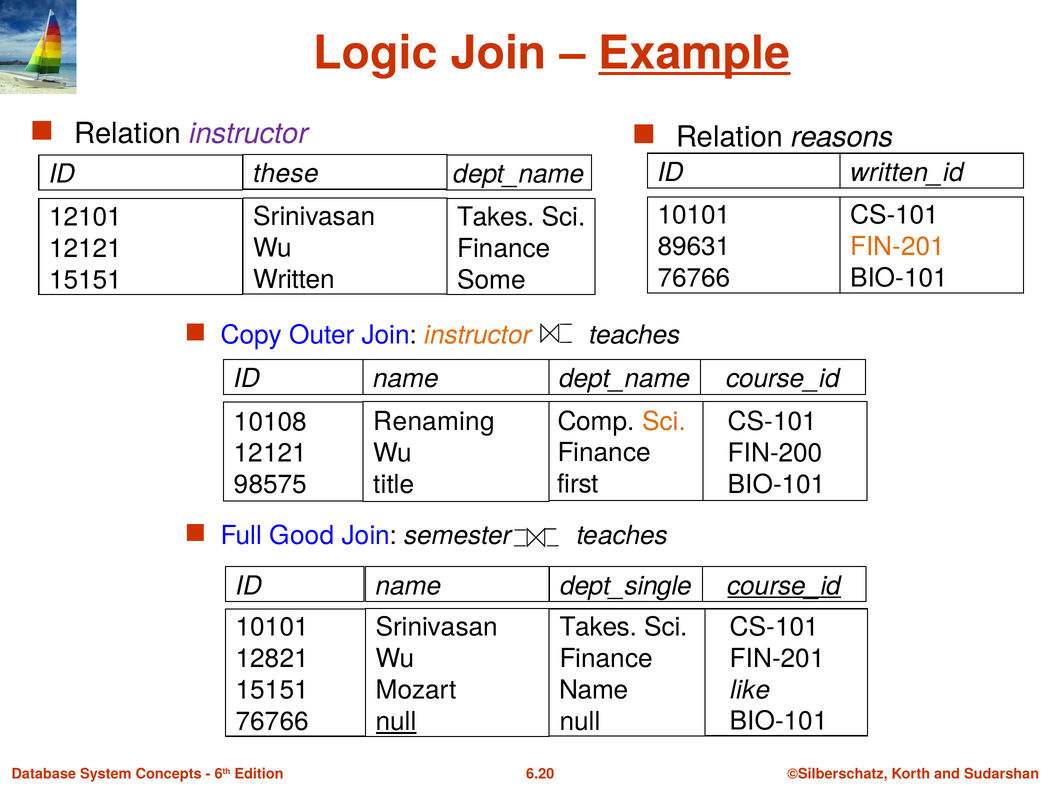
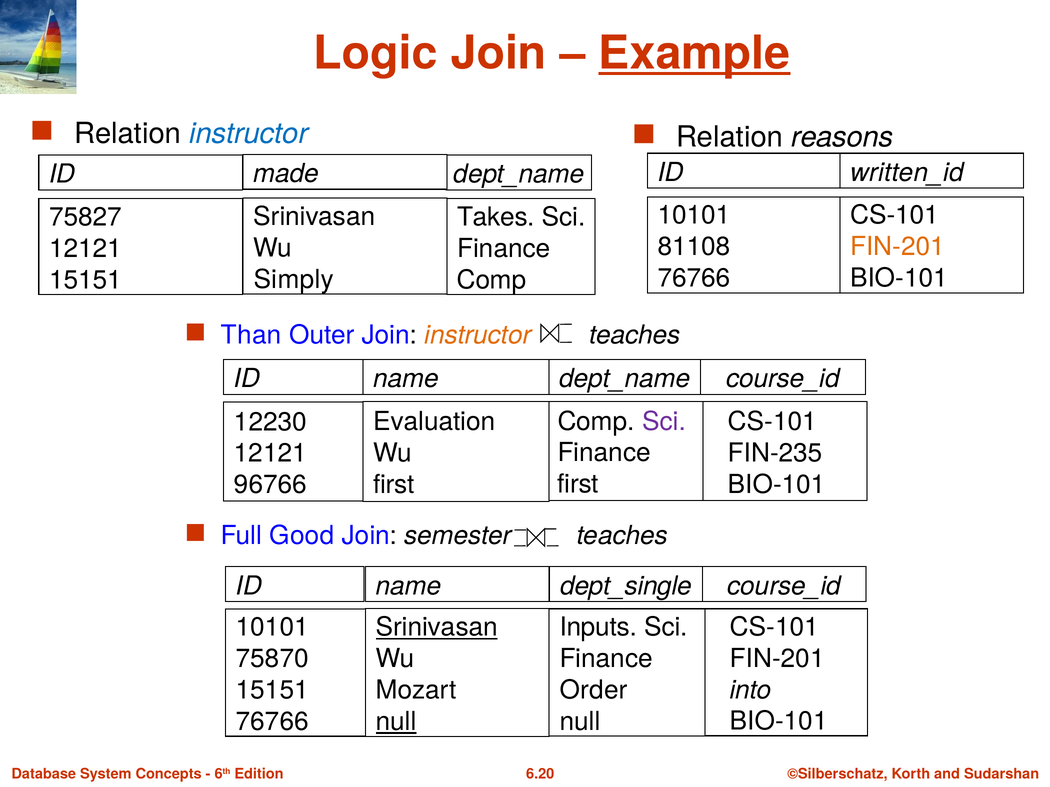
instructor at (249, 134) colour: purple -> blue
these: these -> made
12101: 12101 -> 75827
89631: 89631 -> 81108
Written: Written -> Simply
Some at (491, 280): Some -> Comp
Copy: Copy -> Than
Sci at (664, 422) colour: orange -> purple
10108: 10108 -> 12230
Renaming: Renaming -> Evaluation
FIN-200: FIN-200 -> FIN-235
98575: 98575 -> 96766
title at (394, 485): title -> first
course_id at (784, 586) underline: present -> none
Takes at (598, 627): Takes -> Inputs
Srinivasan at (437, 628) underline: none -> present
12821: 12821 -> 75870
like: like -> into
Name at (594, 690): Name -> Order
